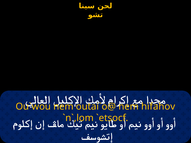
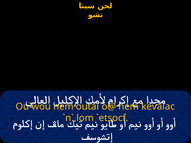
hifahov: hifahov -> kevalac
